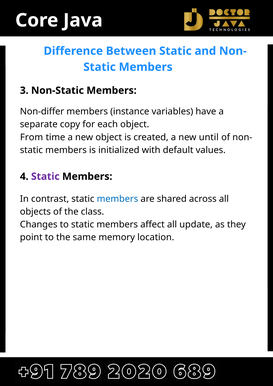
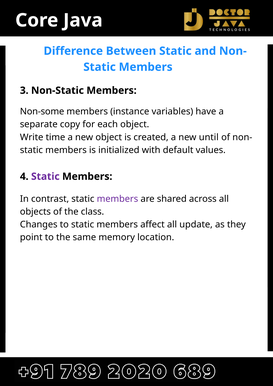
Non-differ: Non-differ -> Non-some
From: From -> Write
members at (117, 199) colour: blue -> purple
